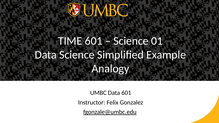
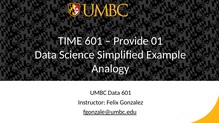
Science at (131, 41): Science -> Provide
